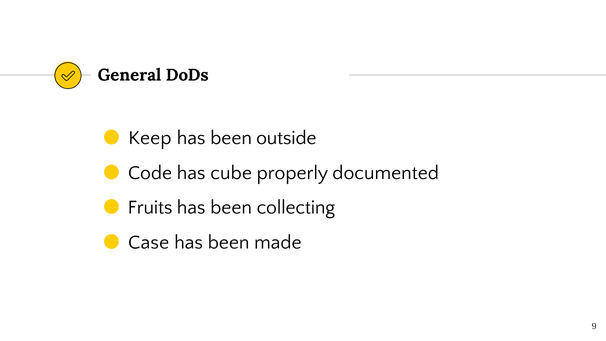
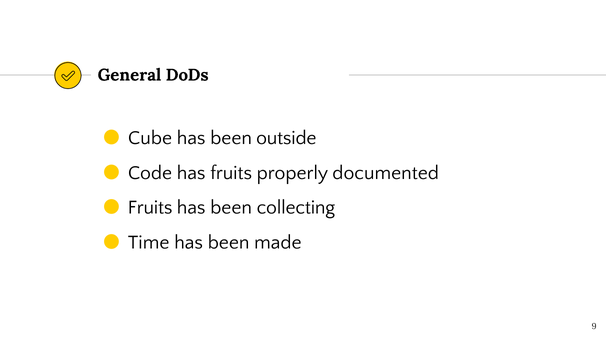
Keep: Keep -> Cube
has cube: cube -> fruits
Case: Case -> Time
